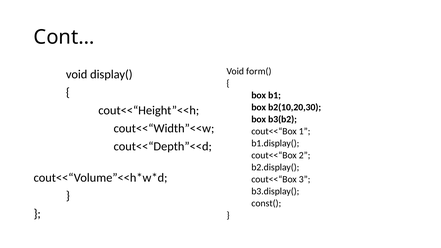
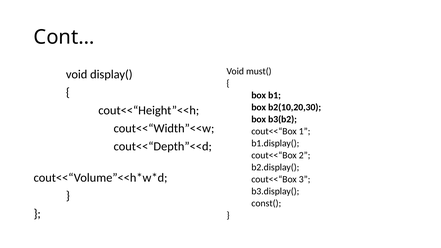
form(: form( -> must(
